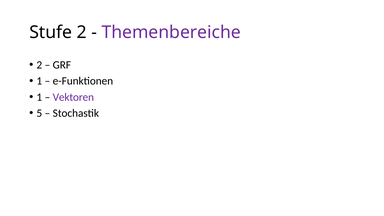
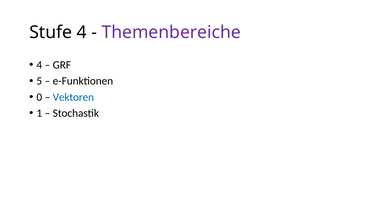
Stufe 2: 2 -> 4
2 at (39, 65): 2 -> 4
1 at (39, 81): 1 -> 5
1 at (39, 97): 1 -> 0
Vektoren colour: purple -> blue
5: 5 -> 1
